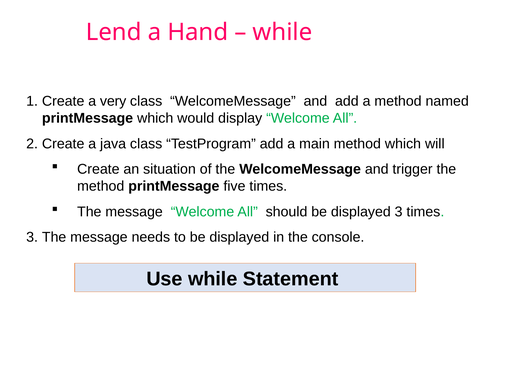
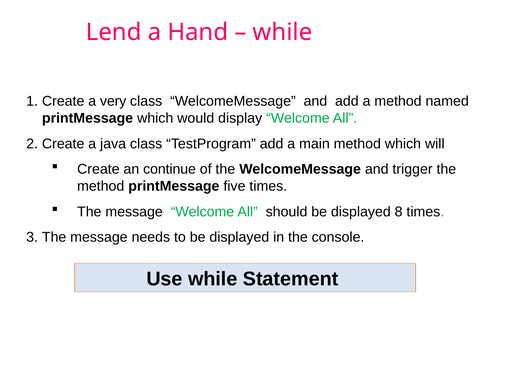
situation: situation -> continue
displayed 3: 3 -> 8
